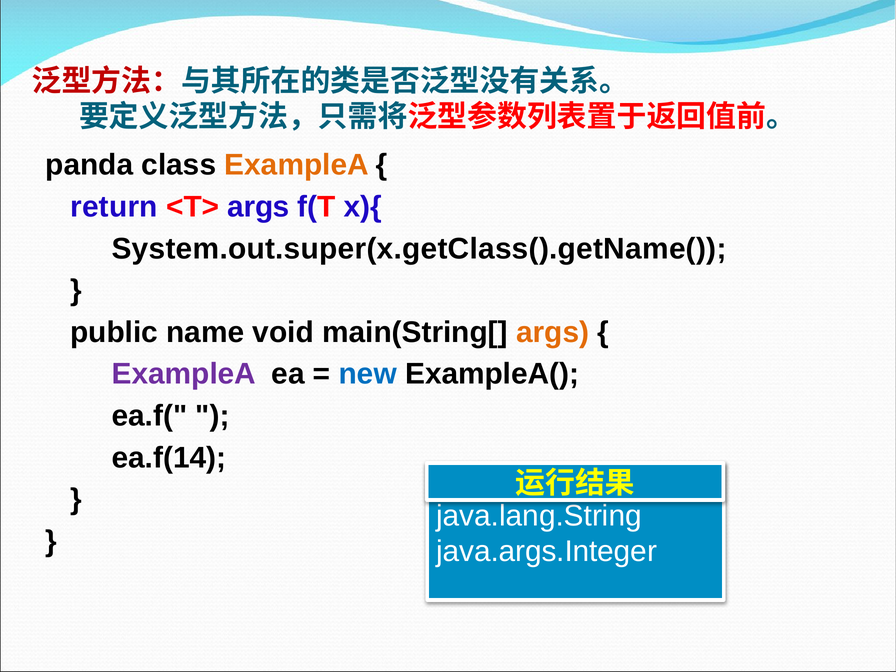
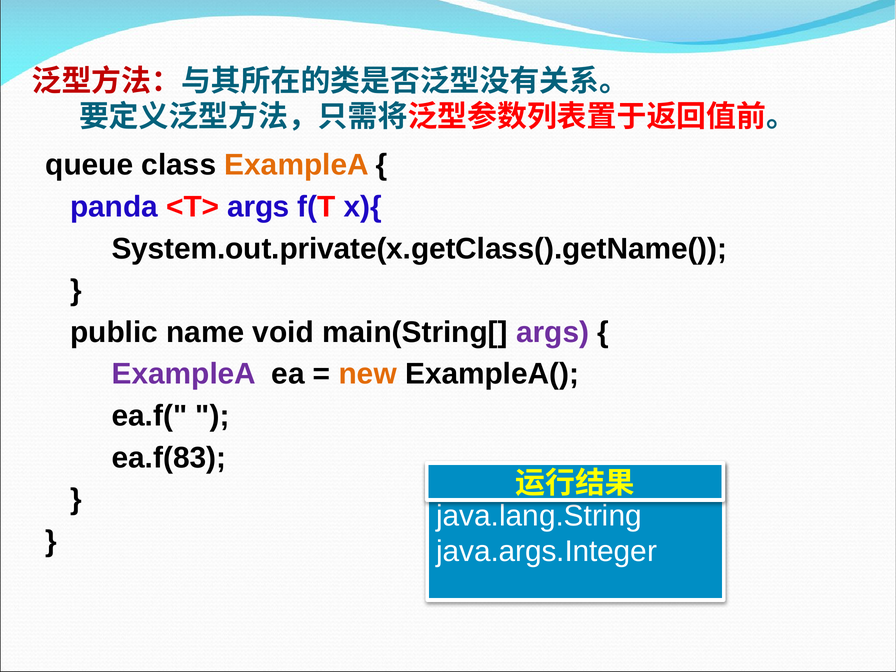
panda: panda -> queue
return: return -> panda
System.out.super(x.getClass().getName(: System.out.super(x.getClass().getName( -> System.out.private(x.getClass().getName(
args at (553, 332) colour: orange -> purple
new colour: blue -> orange
ea.f(14: ea.f(14 -> ea.f(83
